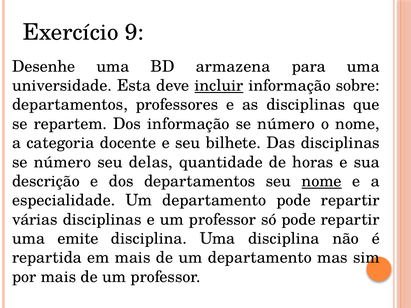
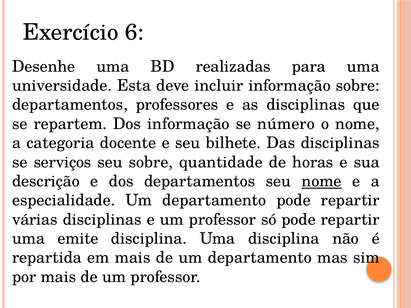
9: 9 -> 6
armazena: armazena -> realizadas
incluir underline: present -> none
número at (62, 162): número -> serviços
seu delas: delas -> sobre
